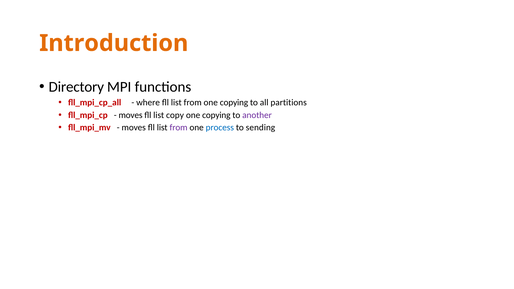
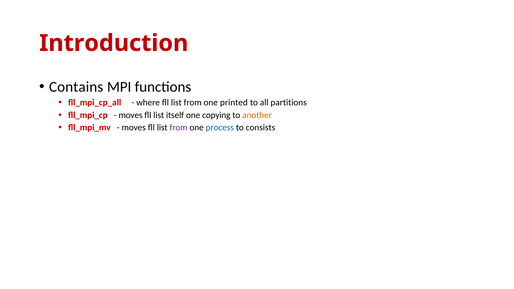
Introduction colour: orange -> red
Directory: Directory -> Contains
from one copying: copying -> printed
copy: copy -> itself
another colour: purple -> orange
sending: sending -> consists
